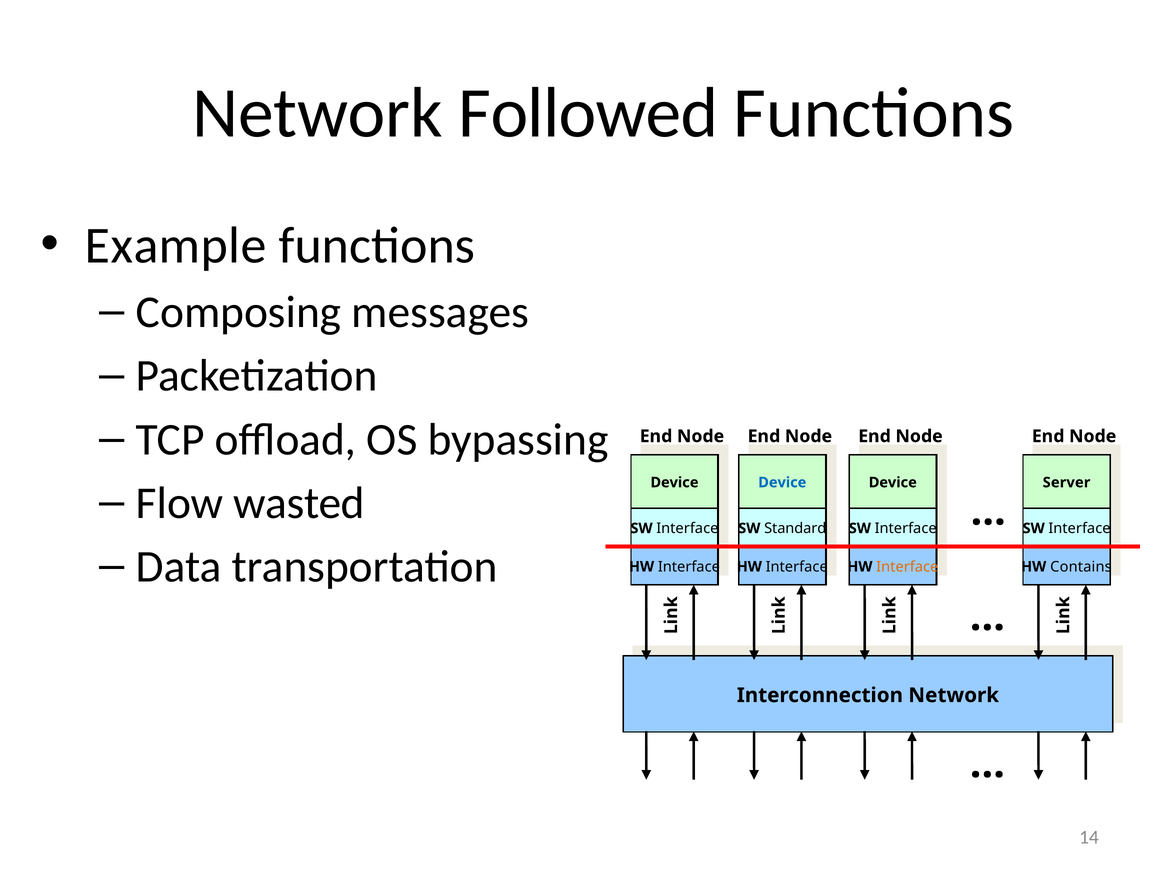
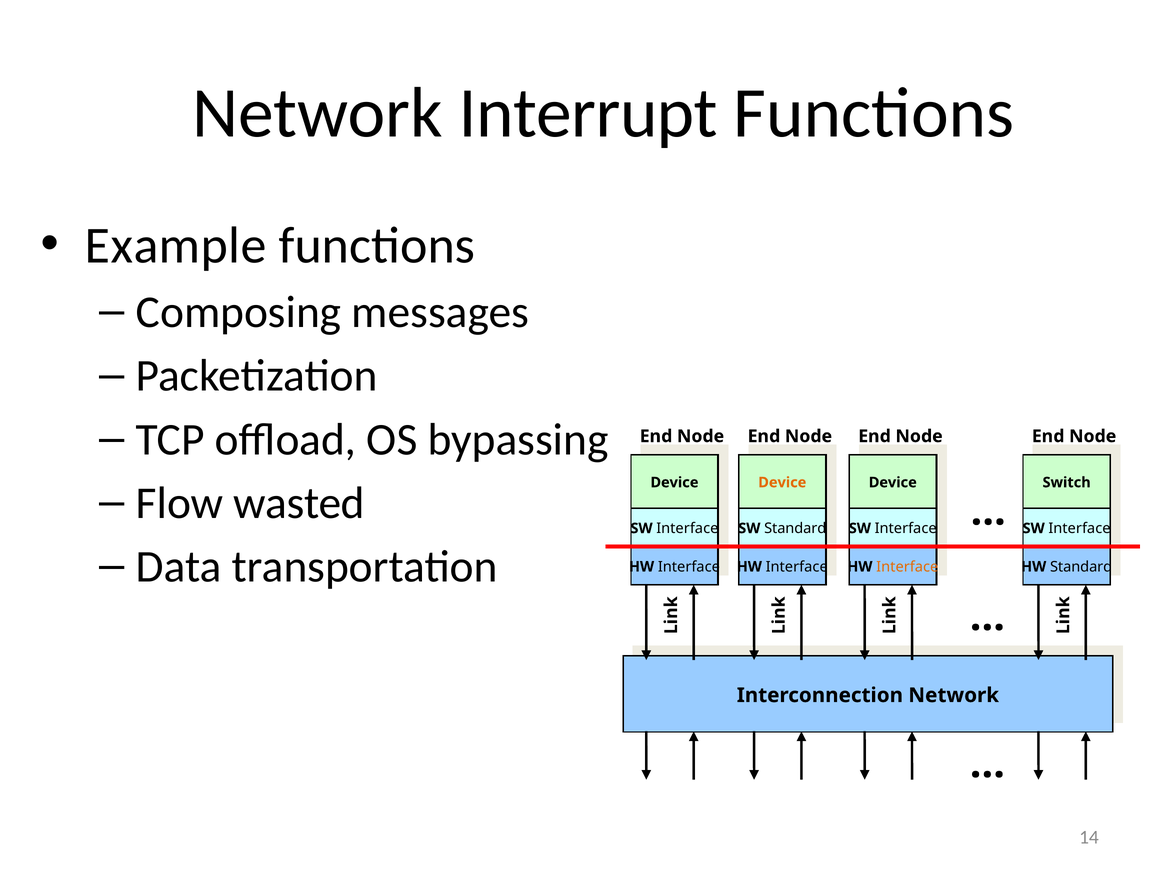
Followed: Followed -> Interrupt
Device at (782, 482) colour: blue -> orange
Server: Server -> Switch
HW Contains: Contains -> Standard
